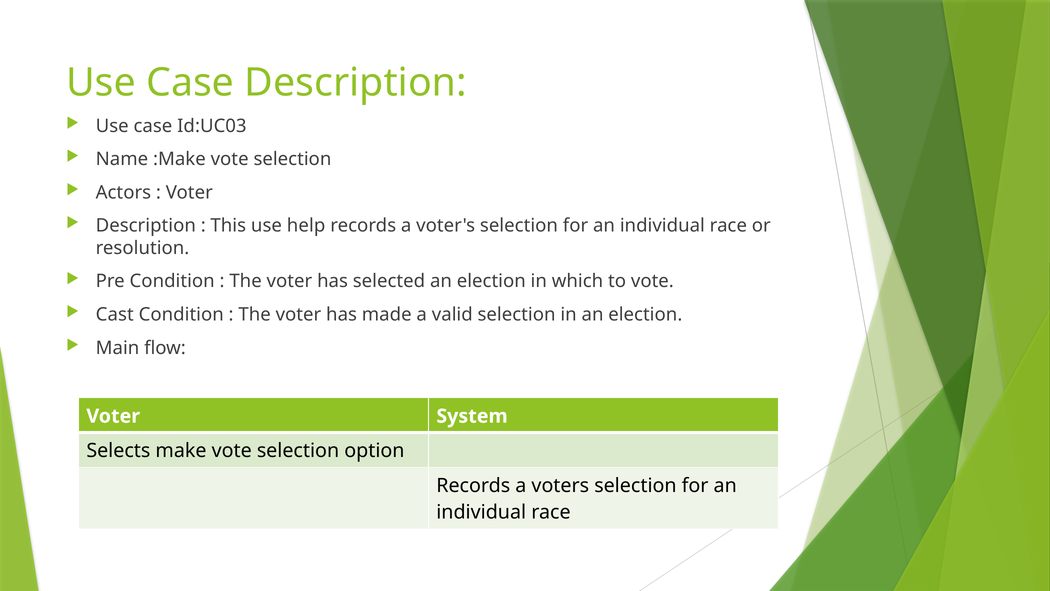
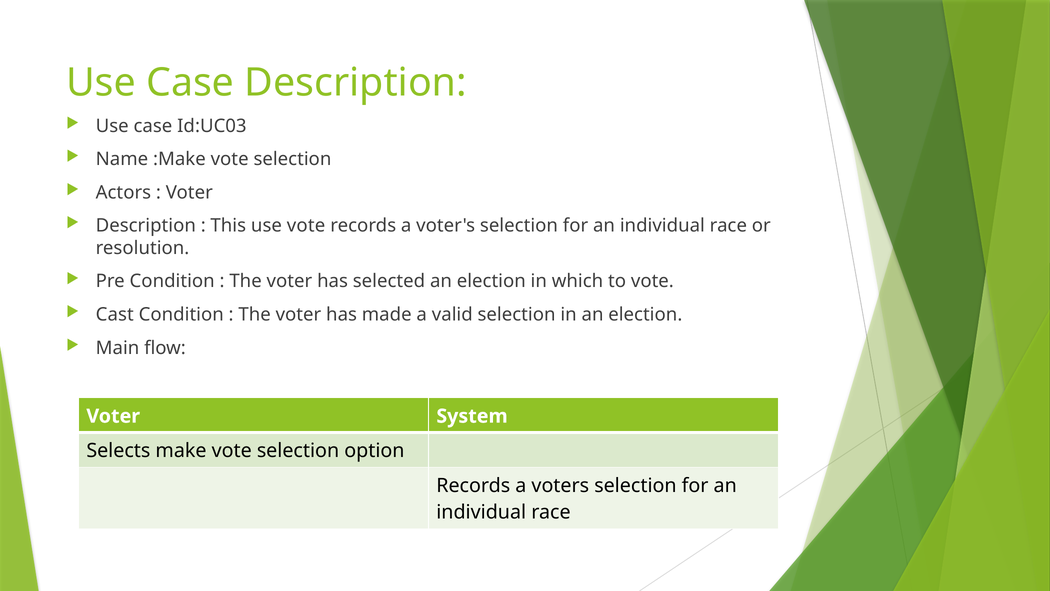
use help: help -> vote
